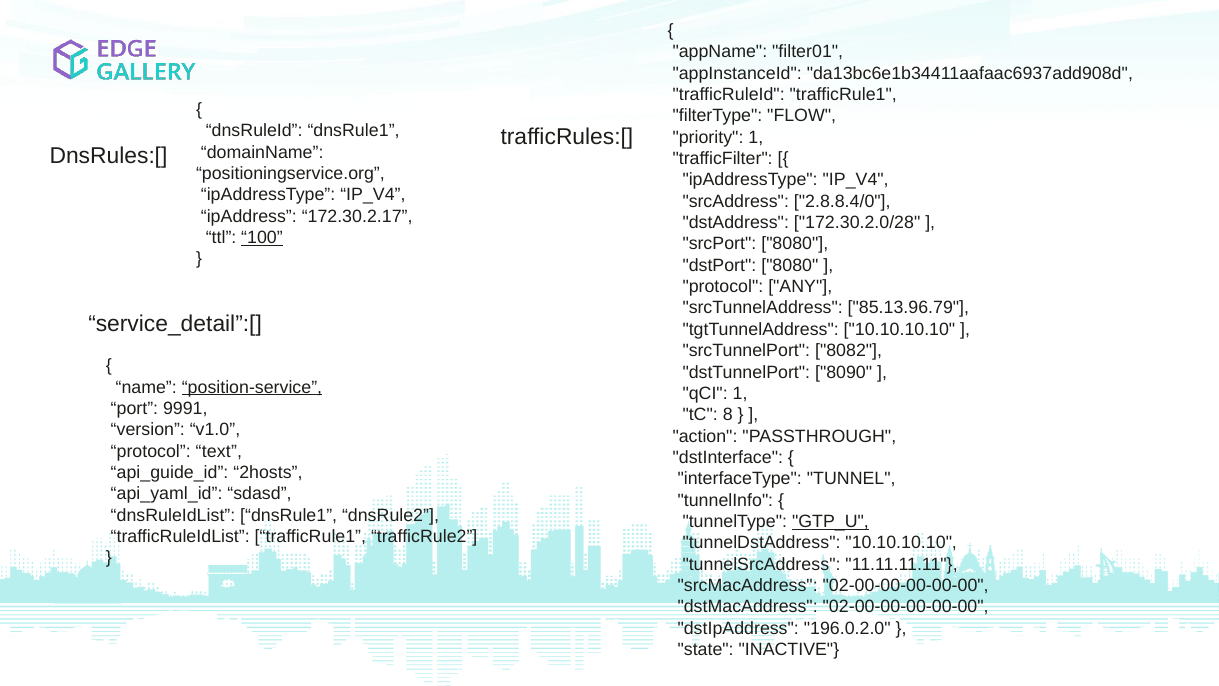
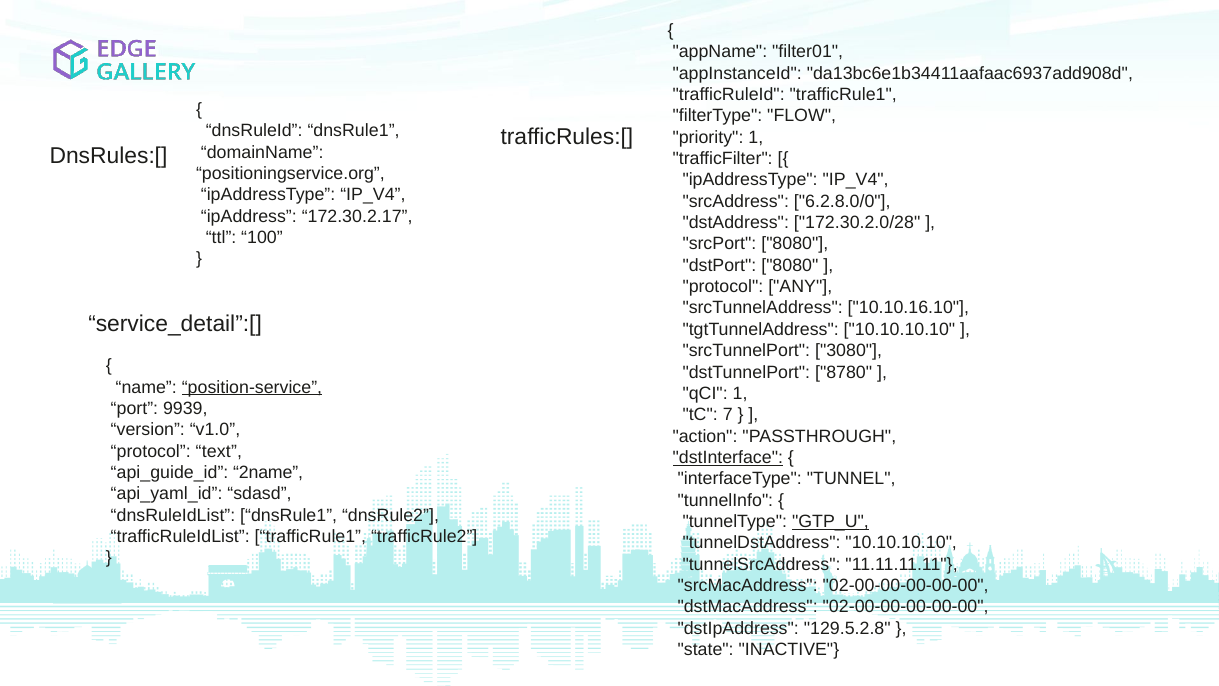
2.8.8.4/0: 2.8.8.4/0 -> 6.2.8.0/0
100 underline: present -> none
85.13.96.79: 85.13.96.79 -> 10.10.16.10
8082: 8082 -> 3080
8090: 8090 -> 8780
9991: 9991 -> 9939
8: 8 -> 7
dstInterface underline: none -> present
2hosts: 2hosts -> 2name
196.0.2.0: 196.0.2.0 -> 129.5.2.8
